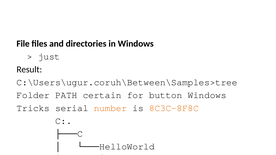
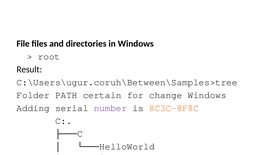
just: just -> root
button: button -> change
Tricks: Tricks -> Adding
number colour: orange -> purple
